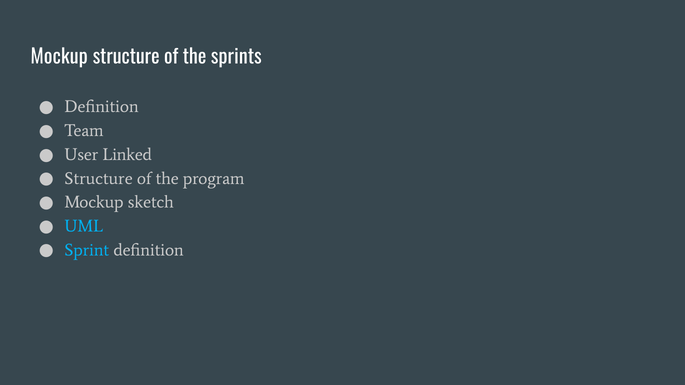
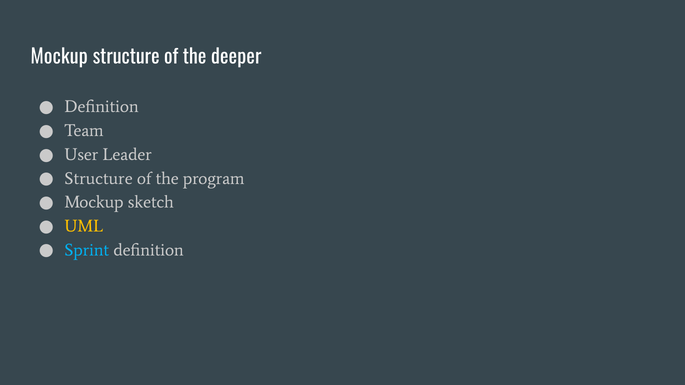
sprints: sprints -> deeper
Linked: Linked -> Leader
UML colour: light blue -> yellow
